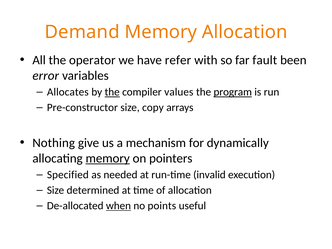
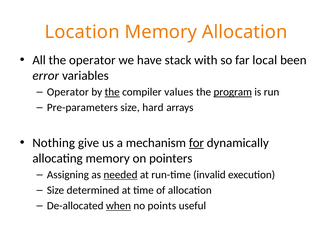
Demand: Demand -> Location
refer: refer -> stack
fault: fault -> local
Allocates at (68, 92): Allocates -> Operator
Pre-constructor: Pre-constructor -> Pre-parameters
copy: copy -> hard
for underline: none -> present
memory at (108, 158) underline: present -> none
Specified: Specified -> Assigning
needed underline: none -> present
